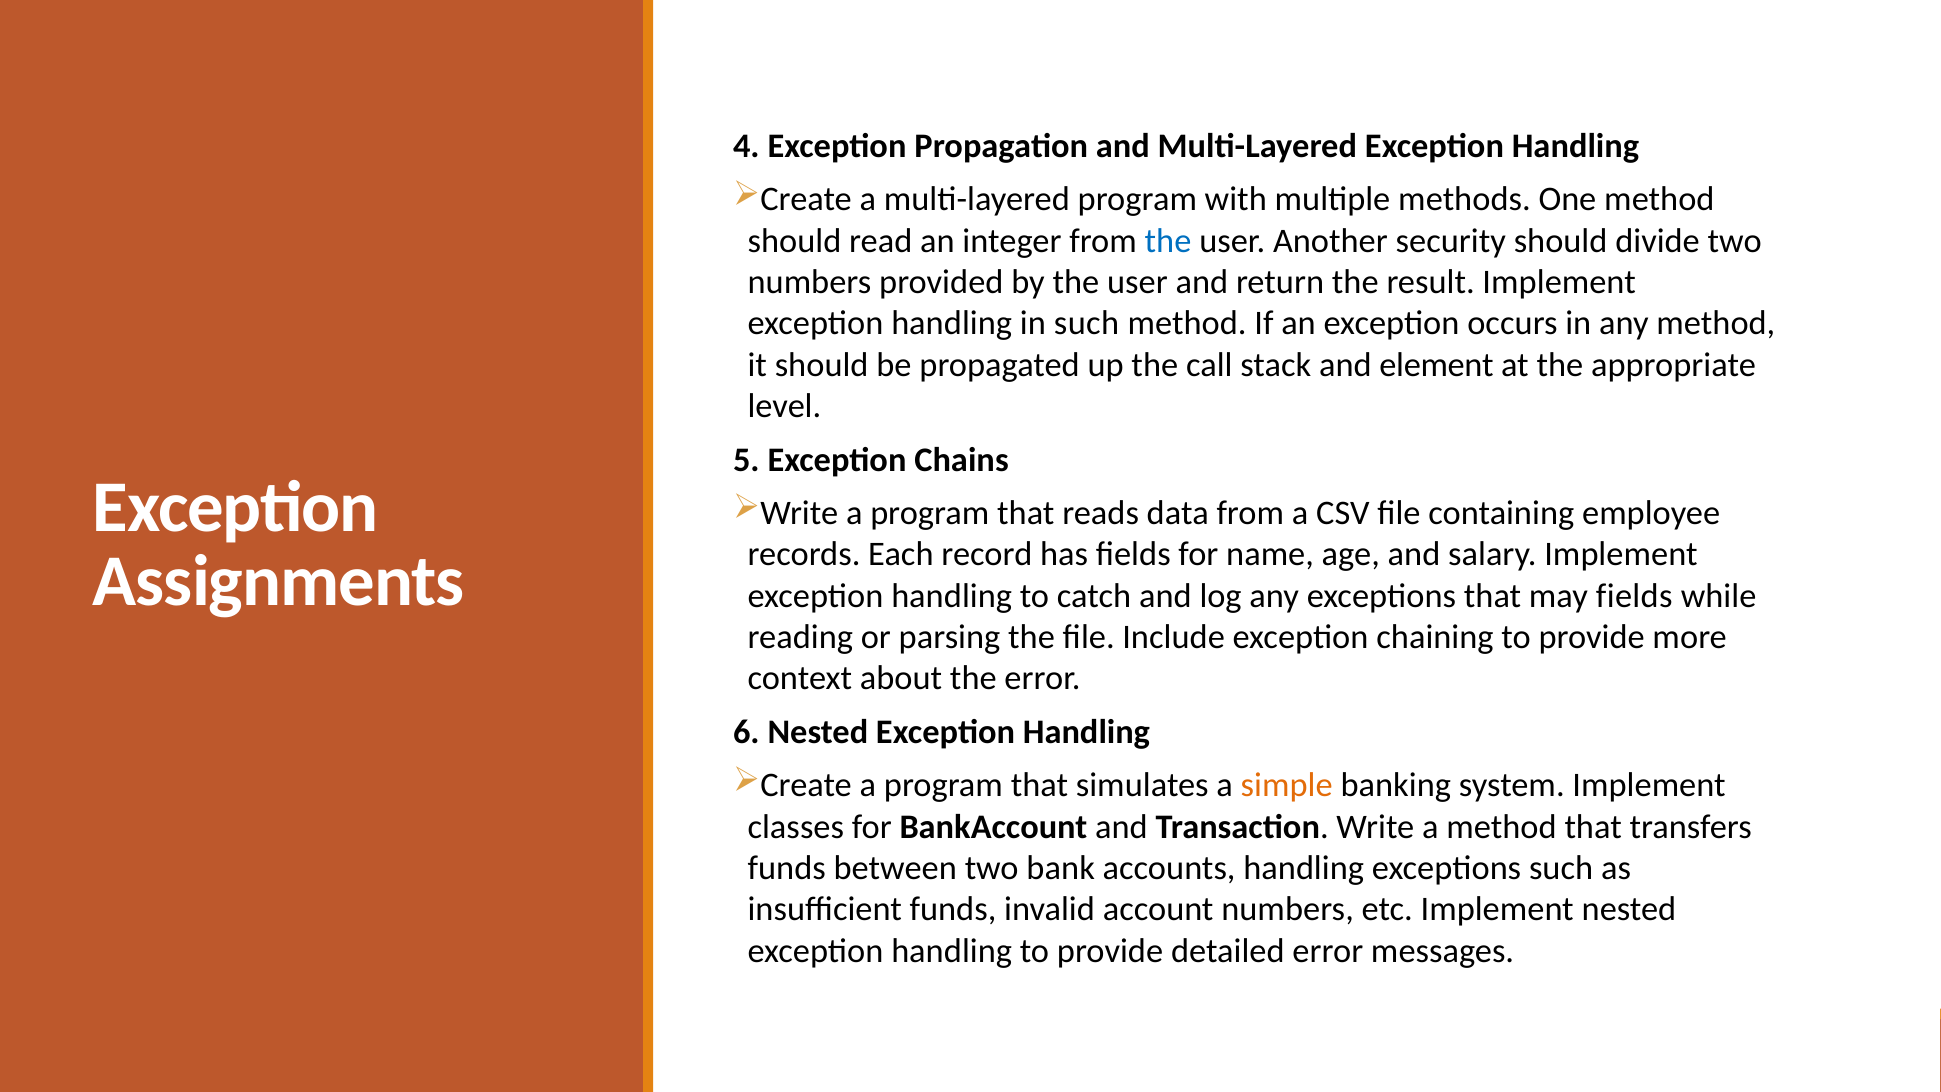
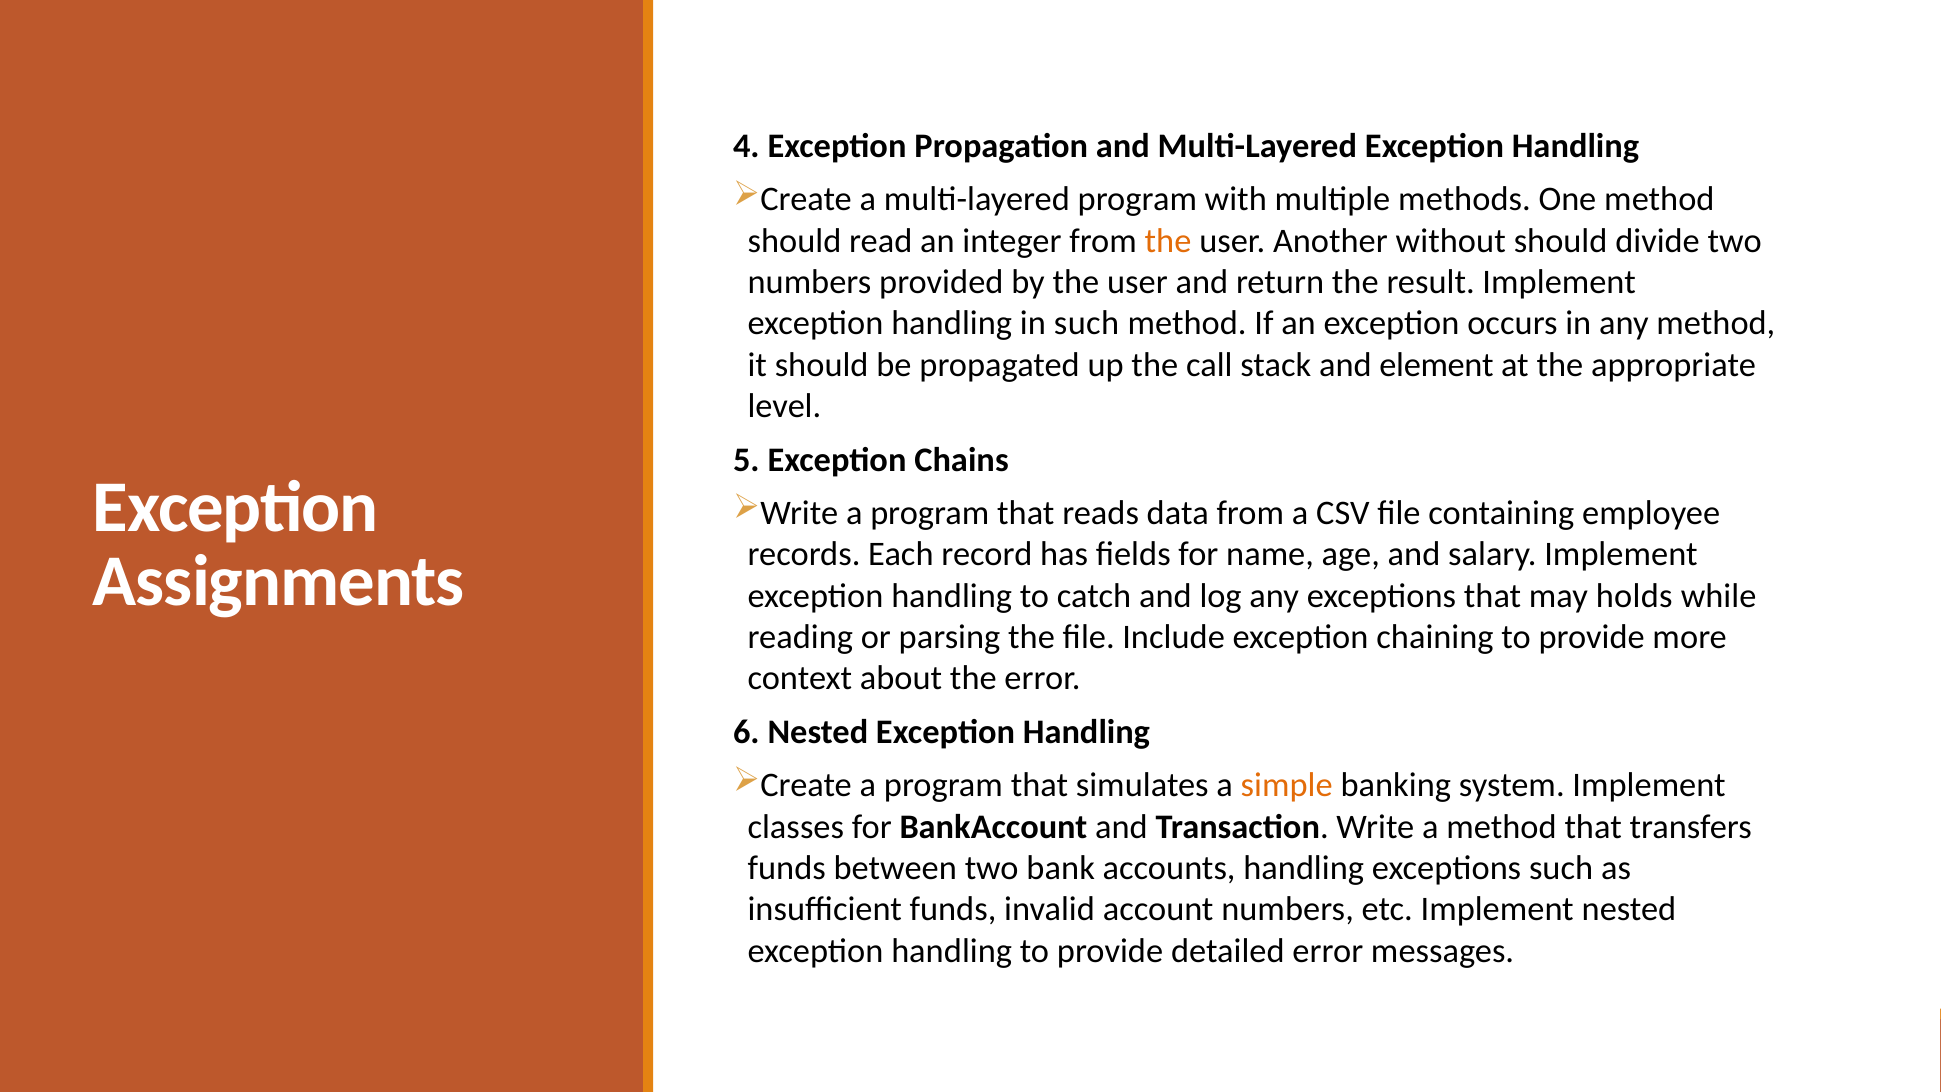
the at (1168, 241) colour: blue -> orange
security: security -> without
may fields: fields -> holds
